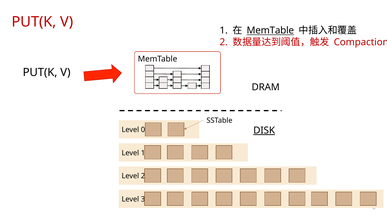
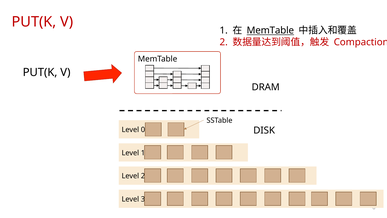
DISK underline: present -> none
